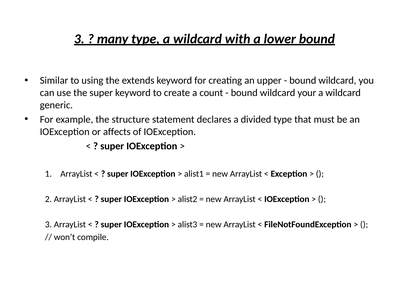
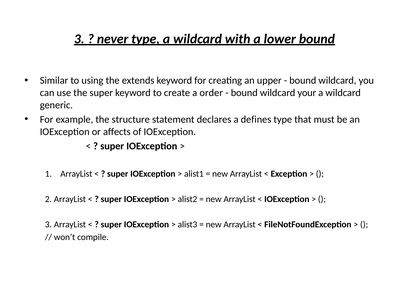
many: many -> never
count: count -> order
divided: divided -> defines
